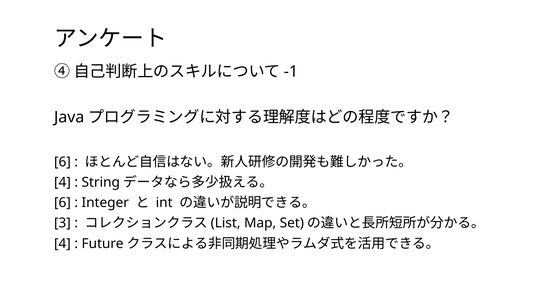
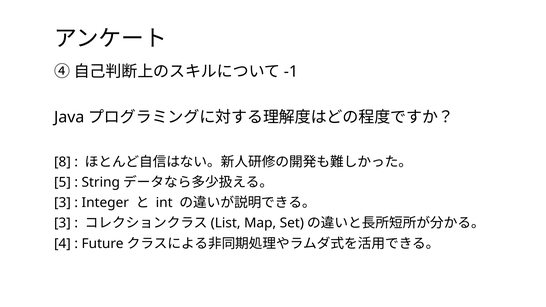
6 at (62, 162): 6 -> 8
4 at (62, 182): 4 -> 5
6 at (62, 203): 6 -> 3
